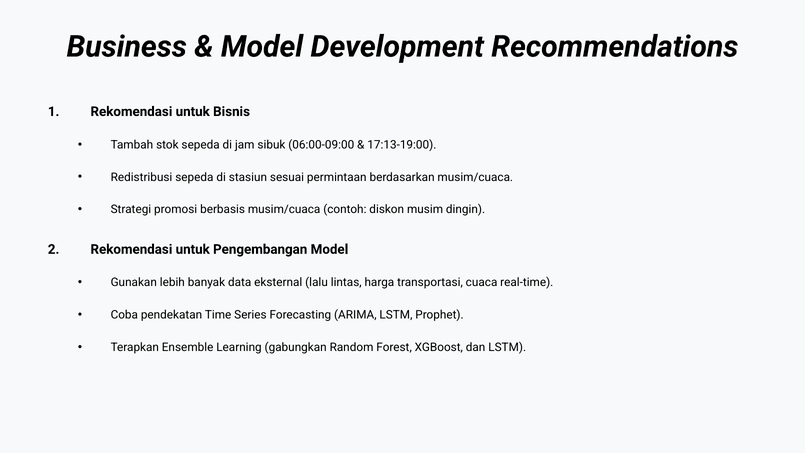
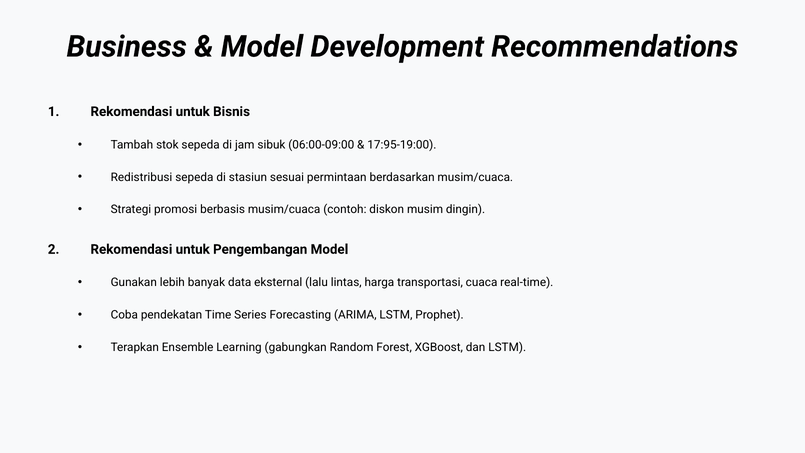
17:13-19:00: 17:13-19:00 -> 17:95-19:00
